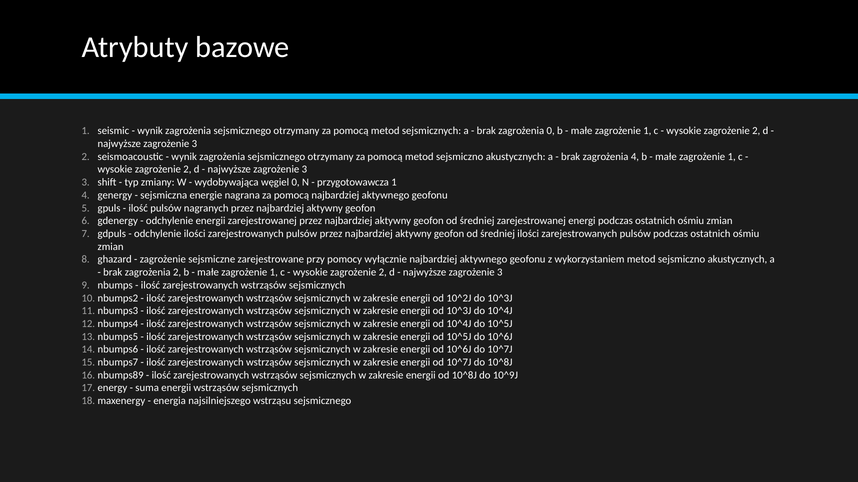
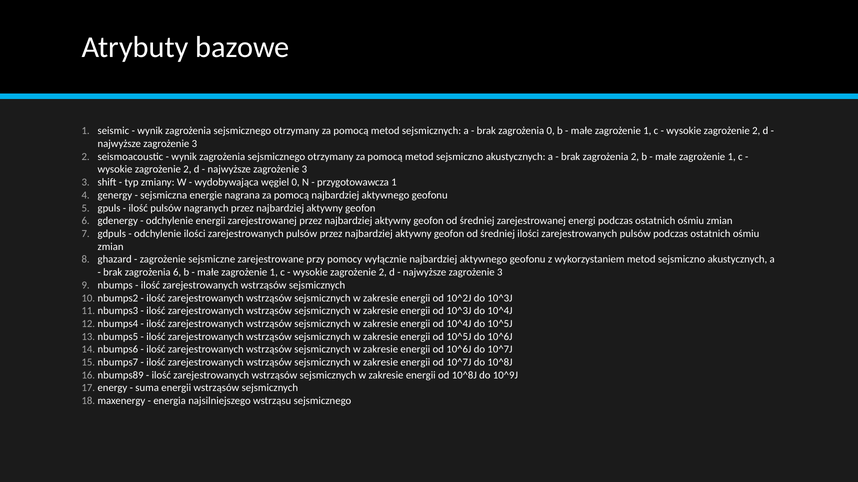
zagrożenia 4: 4 -> 2
zagrożenia 2: 2 -> 6
